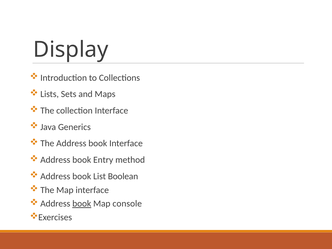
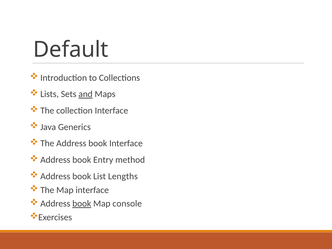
Display: Display -> Default
and underline: none -> present
Boolean: Boolean -> Lengths
